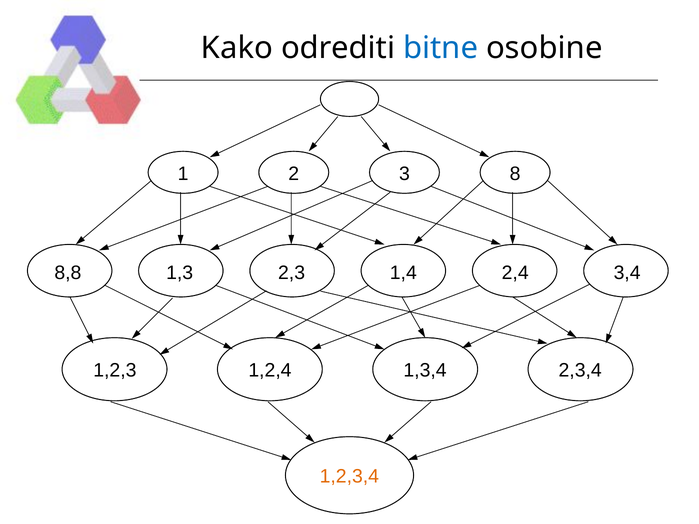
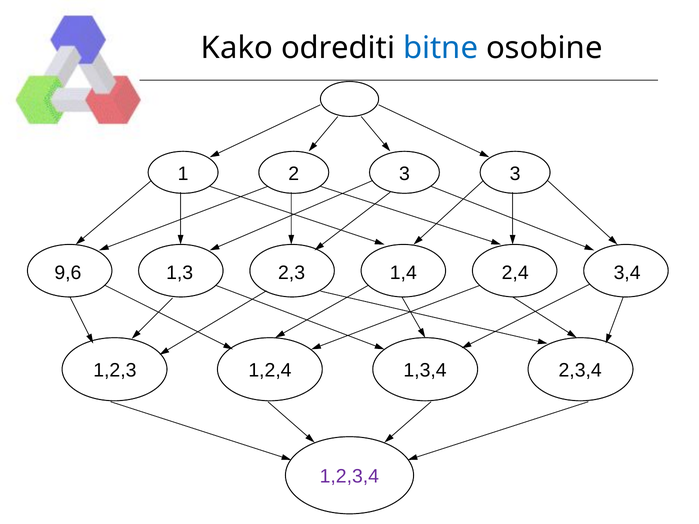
3 8: 8 -> 3
8,8: 8,8 -> 9,6
1,2,3,4 colour: orange -> purple
